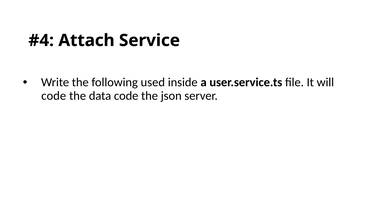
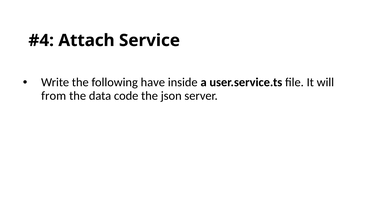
used: used -> have
code at (54, 96): code -> from
